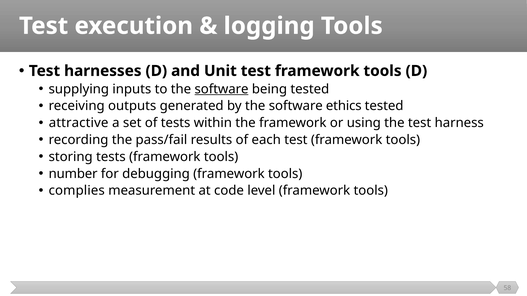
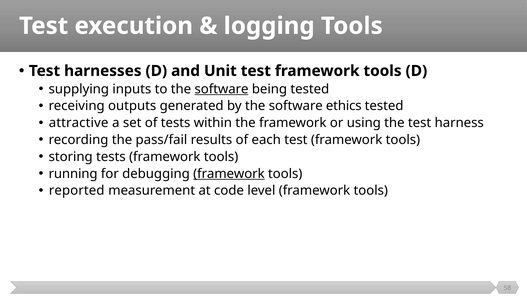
number: number -> running
framework at (229, 174) underline: none -> present
complies: complies -> reported
